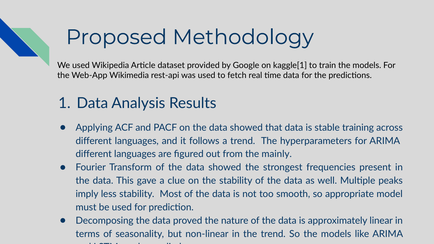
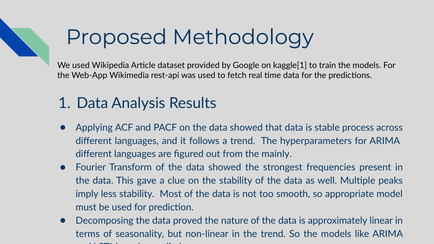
training: training -> process
